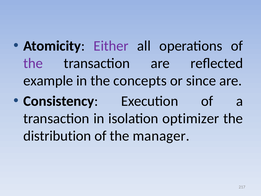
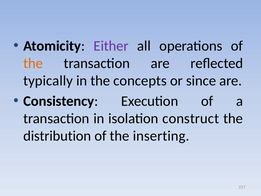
the at (33, 63) colour: purple -> orange
example: example -> typically
optimizer: optimizer -> construct
manager: manager -> inserting
